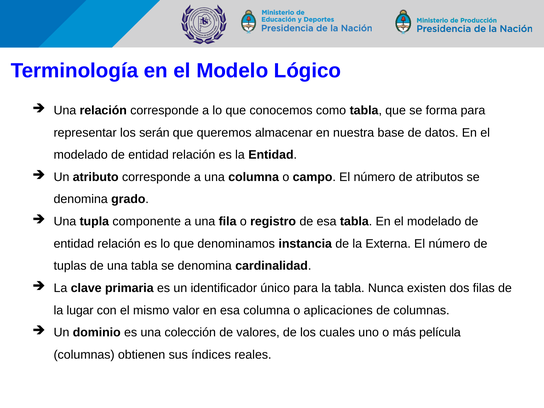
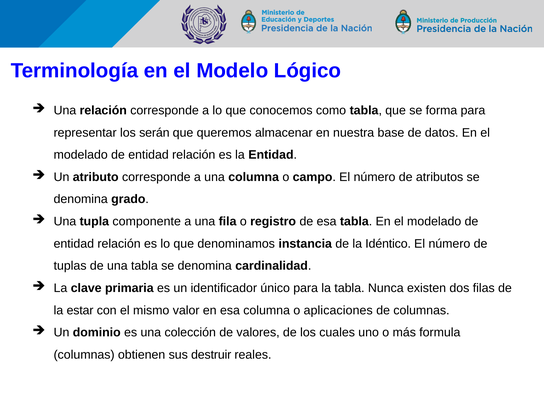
Externa: Externa -> Idéntico
lugar: lugar -> estar
película: película -> formula
índices: índices -> destruir
